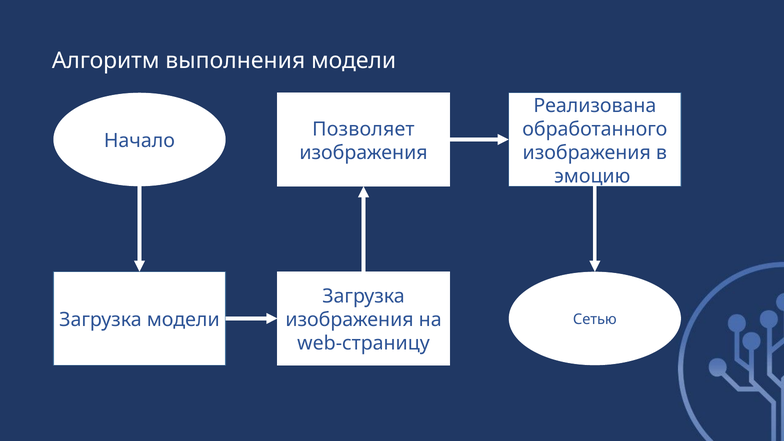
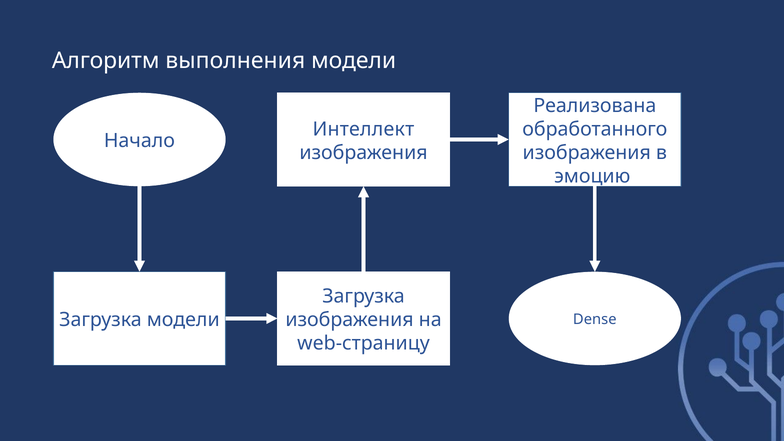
Позволяет: Позволяет -> Интеллект
Сетью: Сетью -> Dense
